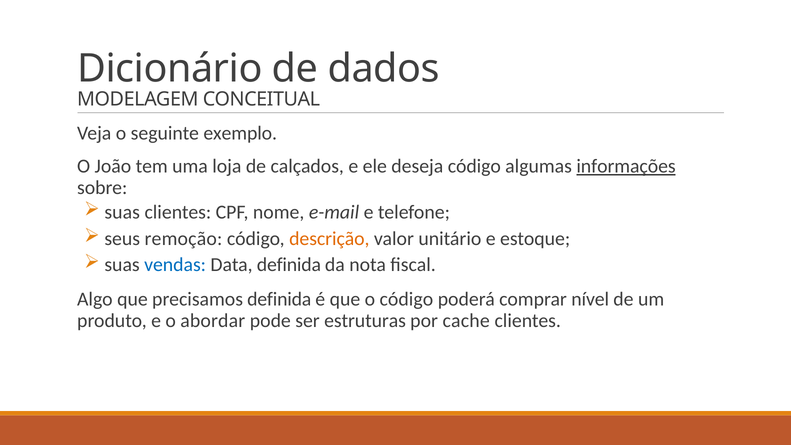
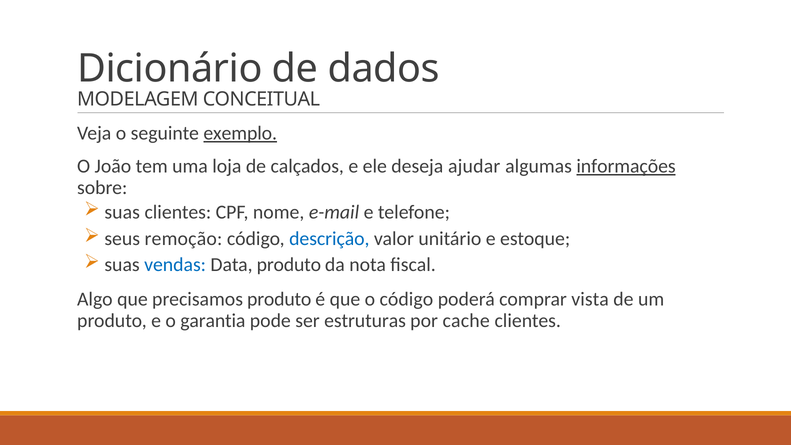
exemplo underline: none -> present
deseja código: código -> ajudar
descrição colour: orange -> blue
Data definida: definida -> produto
precisamos definida: definida -> produto
nível: nível -> vista
abordar: abordar -> garantia
